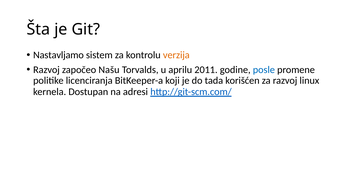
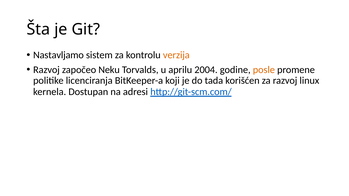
Našu: Našu -> Neku
2011: 2011 -> 2004
posle colour: blue -> orange
